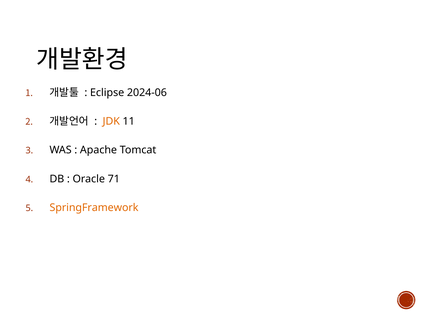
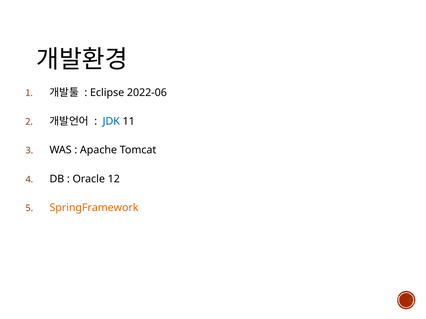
2024-06: 2024-06 -> 2022-06
JDK colour: orange -> blue
71: 71 -> 12
